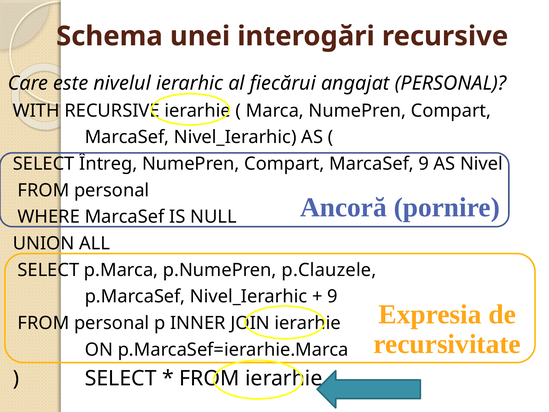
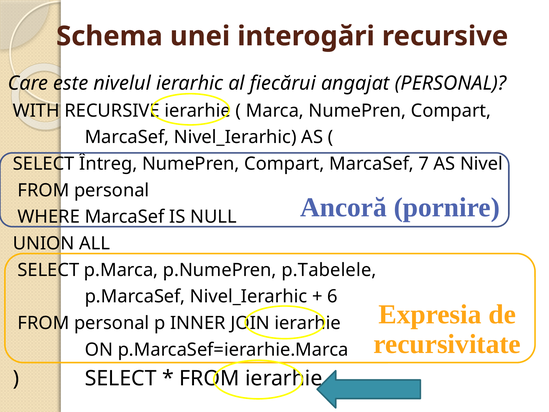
MarcaSef 9: 9 -> 7
p.Clauzele: p.Clauzele -> p.Tabelele
9 at (332, 296): 9 -> 6
